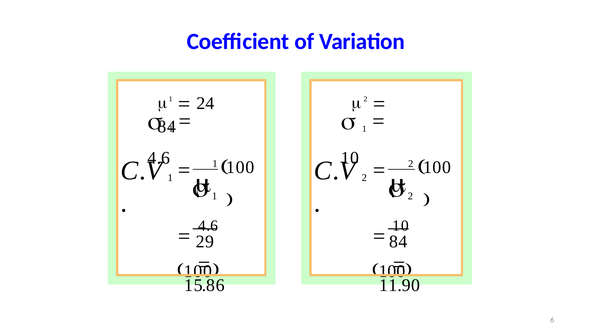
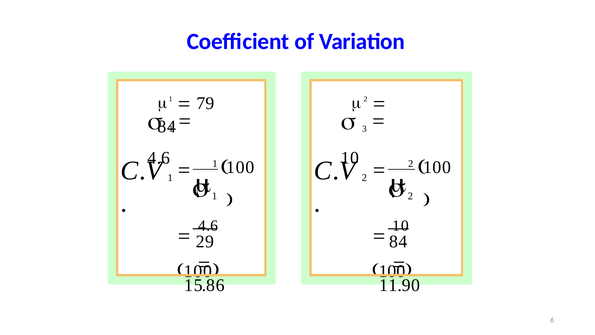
24: 24 -> 79
1 at (364, 129): 1 -> 3
